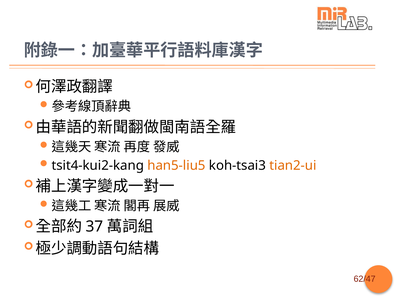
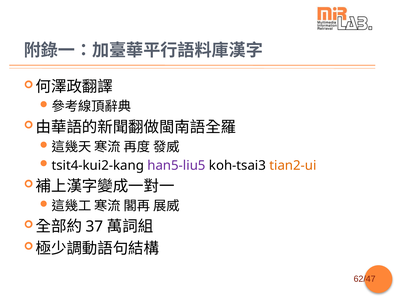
han5-liu5 colour: orange -> purple
